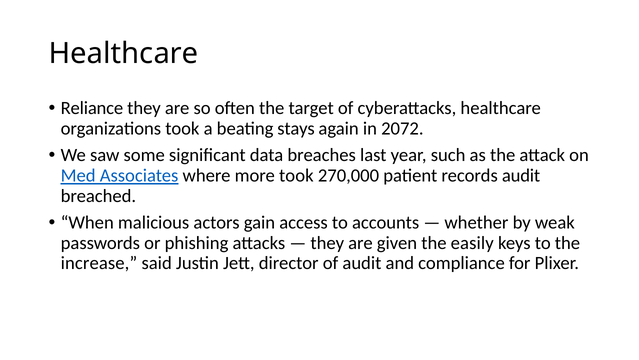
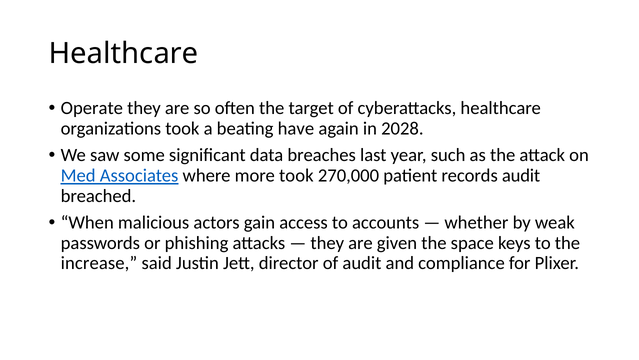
Reliance: Reliance -> Operate
stays: stays -> have
2072: 2072 -> 2028
easily: easily -> space
